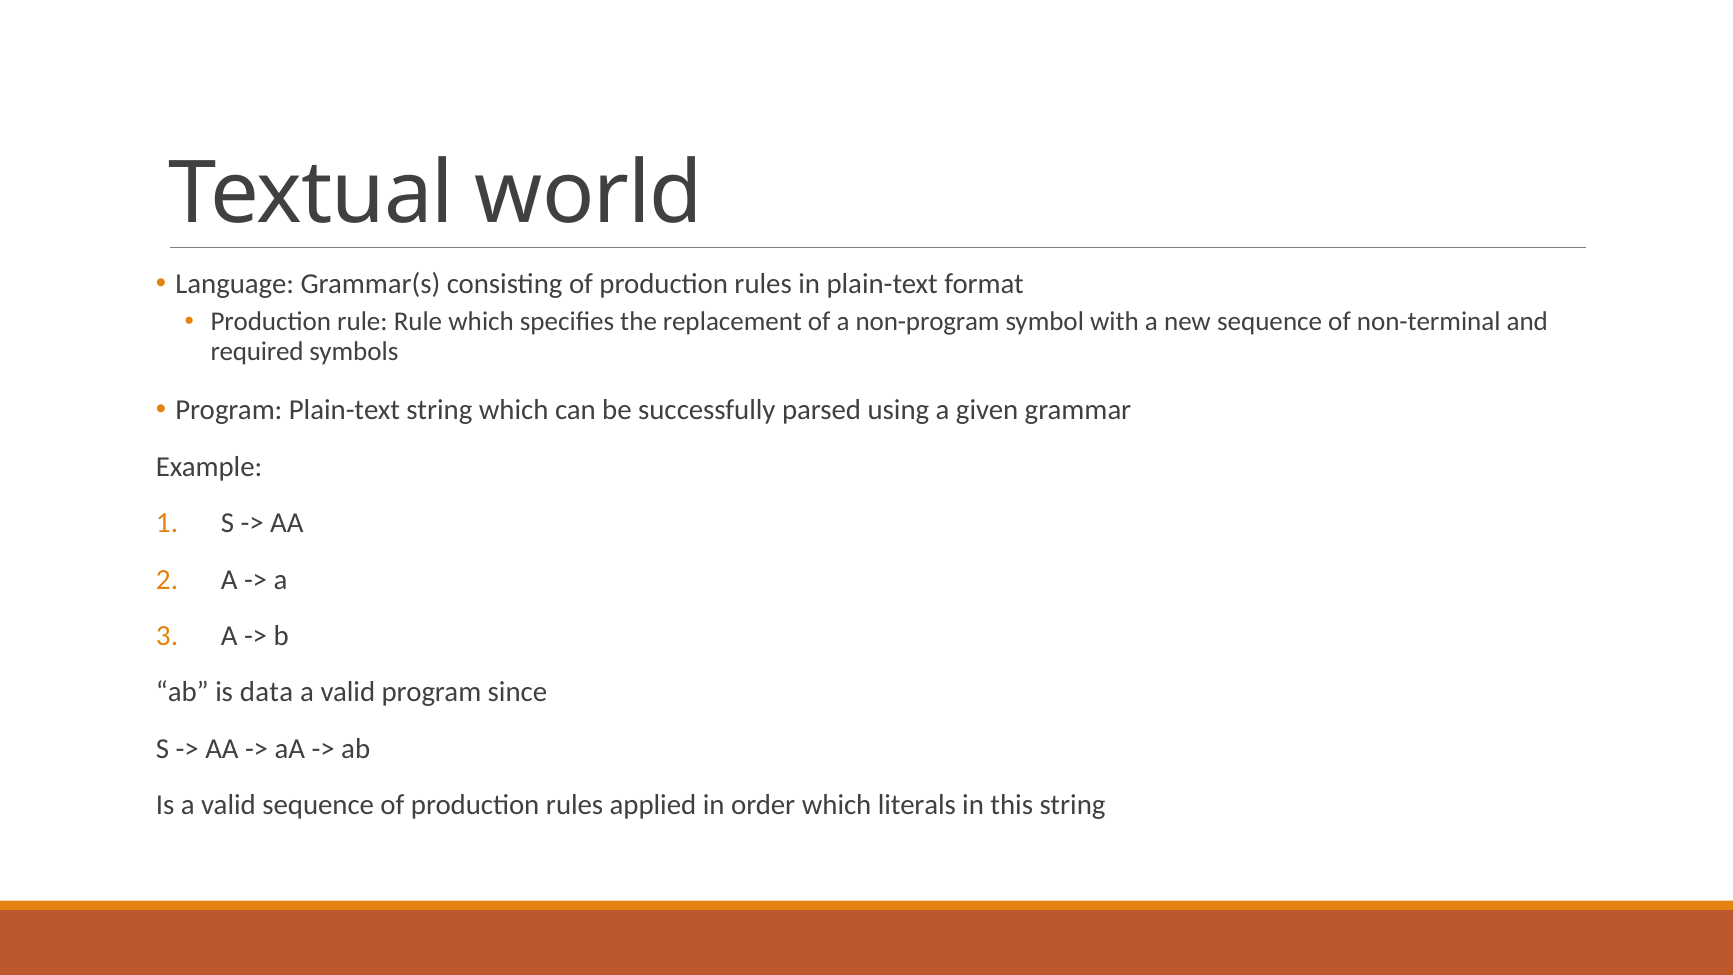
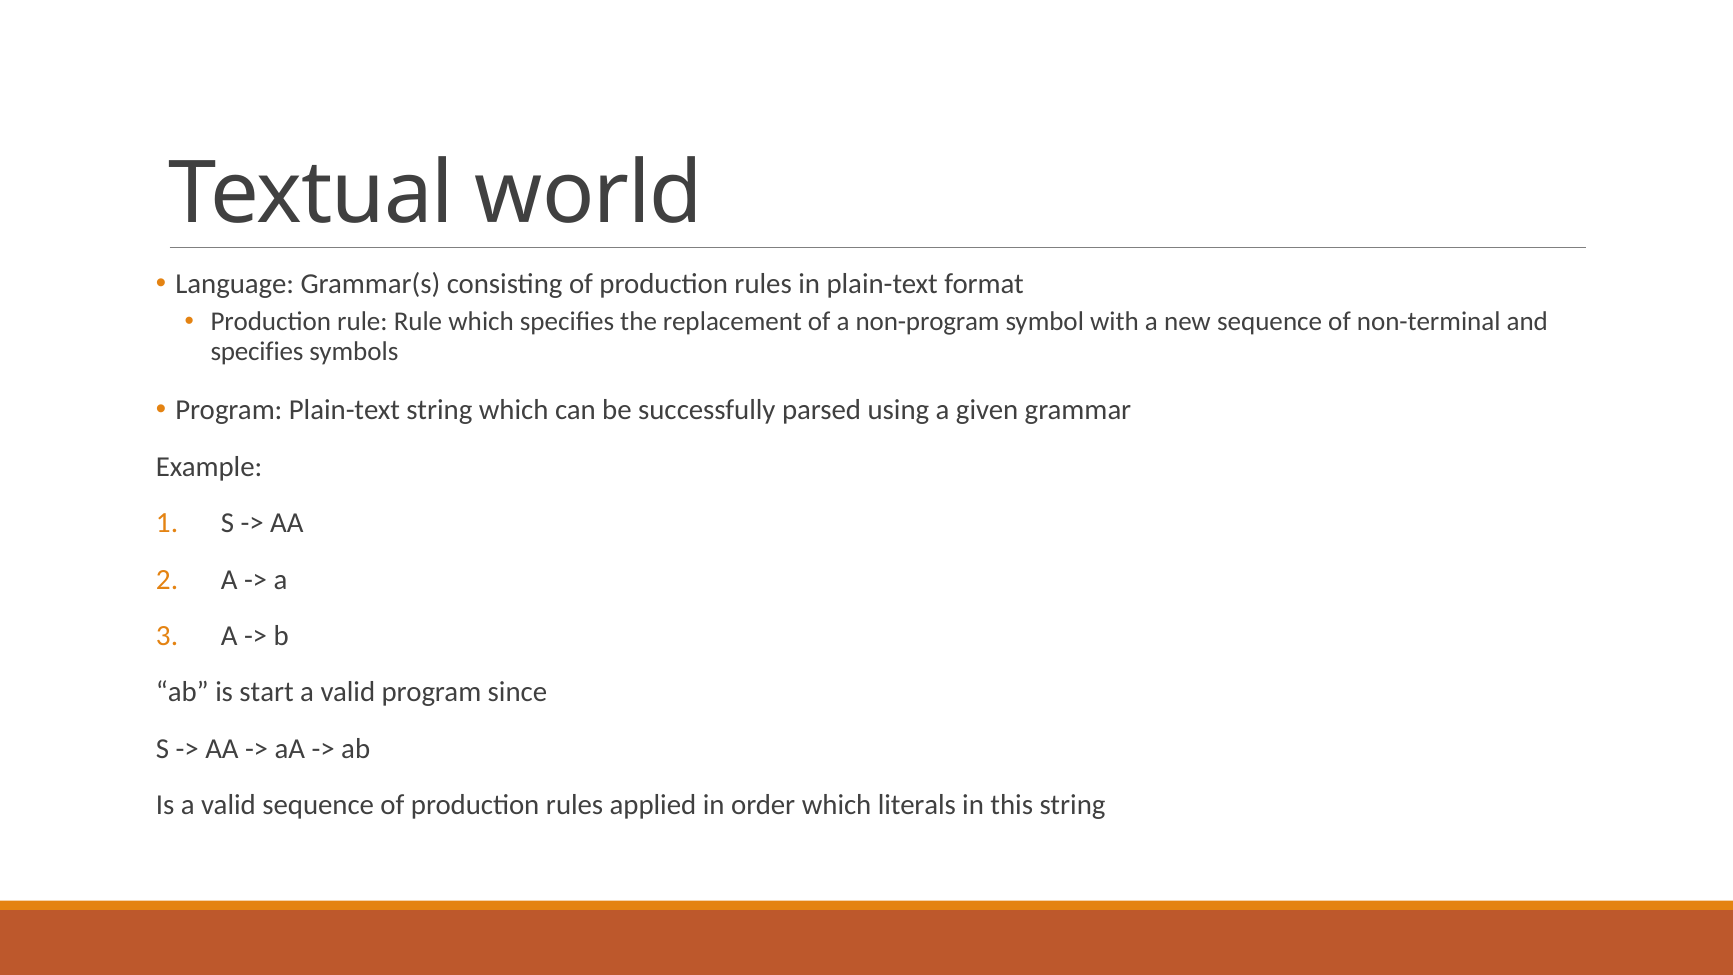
required at (257, 351): required -> specifies
data: data -> start
